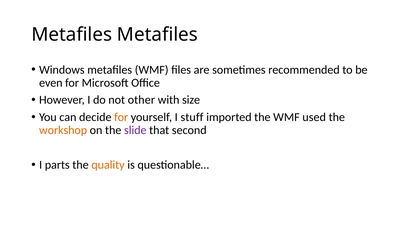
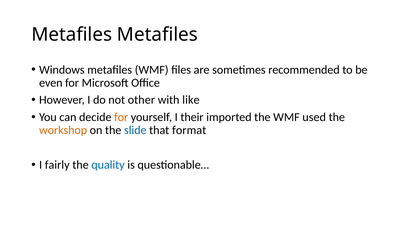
size: size -> like
stuff: stuff -> their
slide colour: purple -> blue
second: second -> format
parts: parts -> fairly
quality colour: orange -> blue
